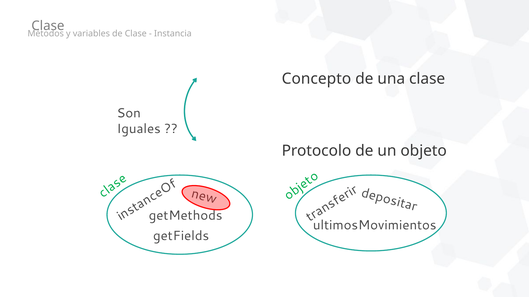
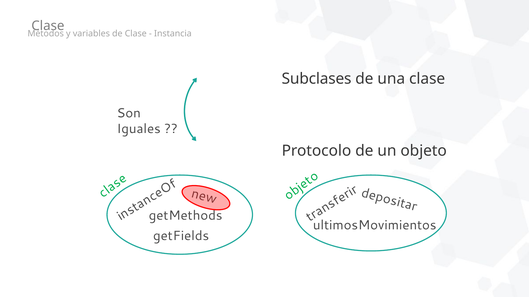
Concepto: Concepto -> Subclases
